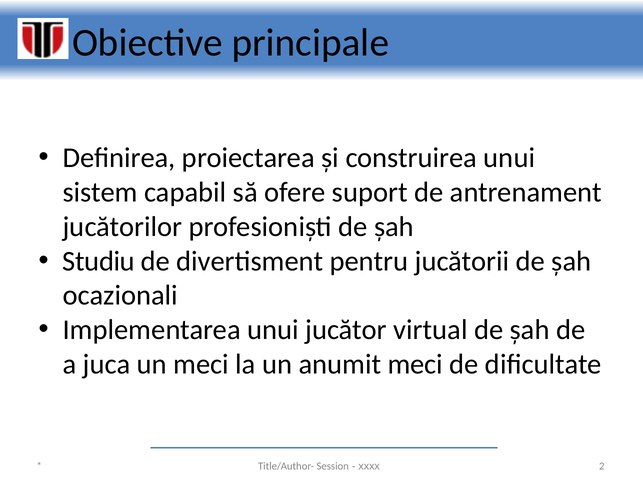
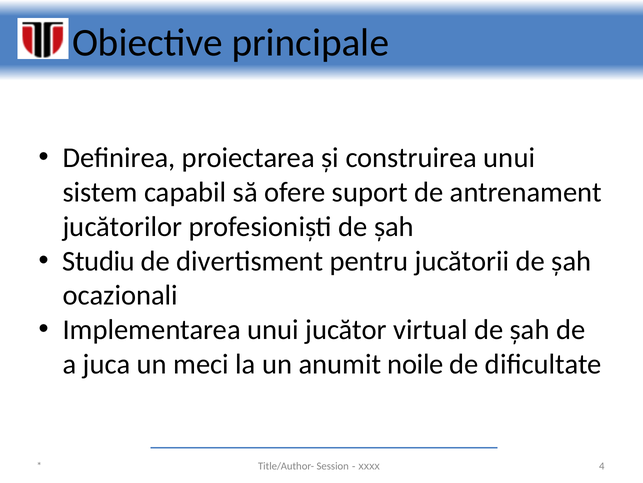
anumit meci: meci -> noile
2: 2 -> 4
